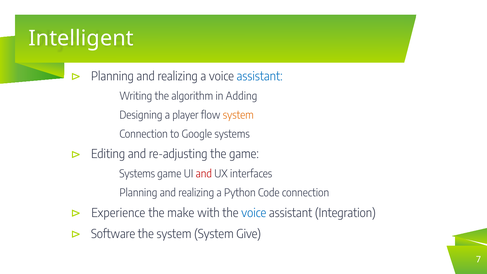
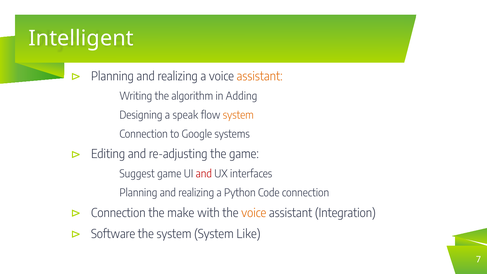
assistant at (260, 76) colour: blue -> orange
player: player -> speak
Systems at (137, 174): Systems -> Suggest
Experience at (118, 213): Experience -> Connection
voice at (254, 213) colour: blue -> orange
Give: Give -> Like
